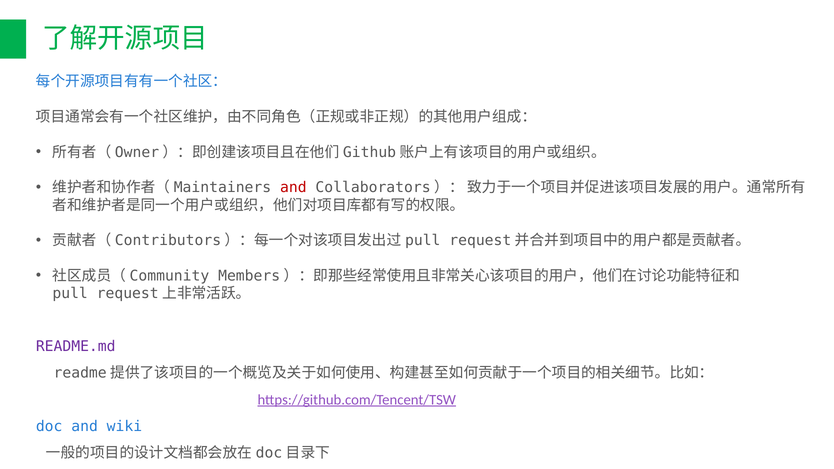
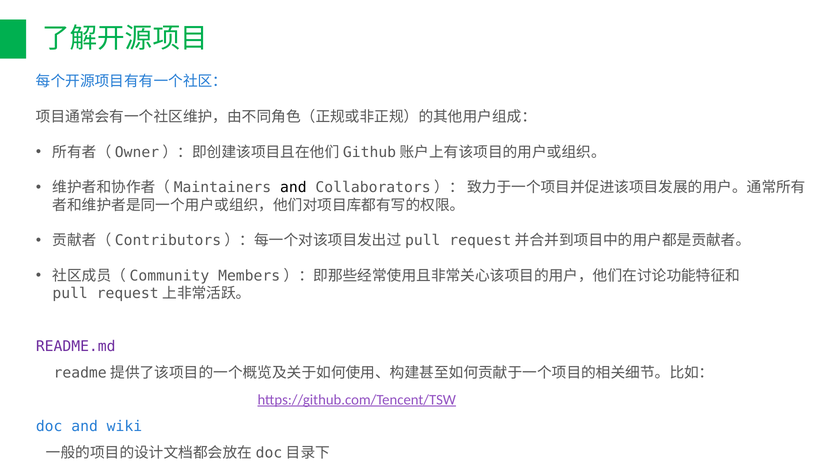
and at (293, 188) colour: red -> black
